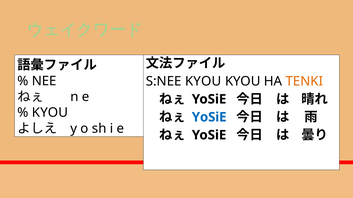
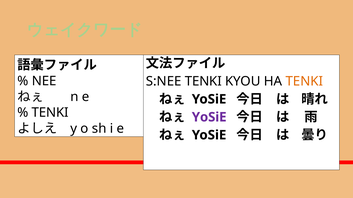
S:NEE KYOU: KYOU -> TENKI
KYOU at (50, 113): KYOU -> TENKI
YoSiE at (209, 117) colour: blue -> purple
